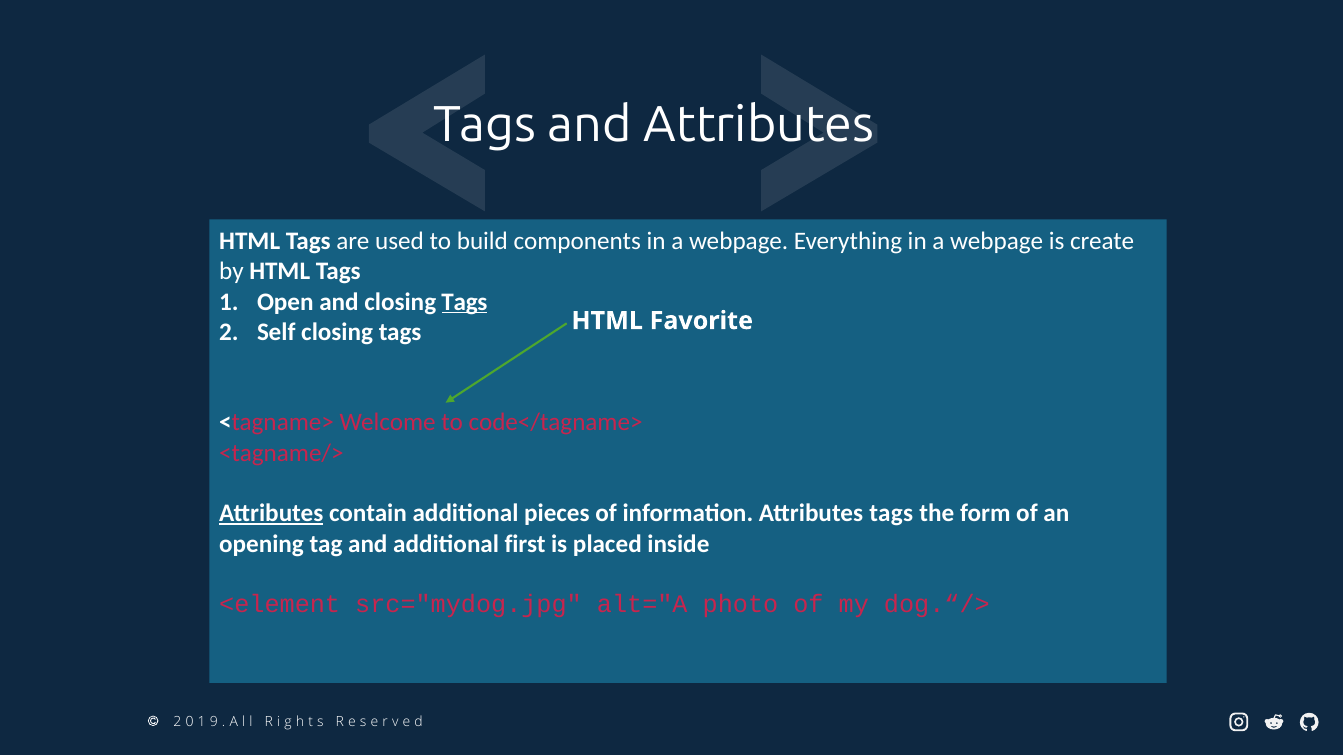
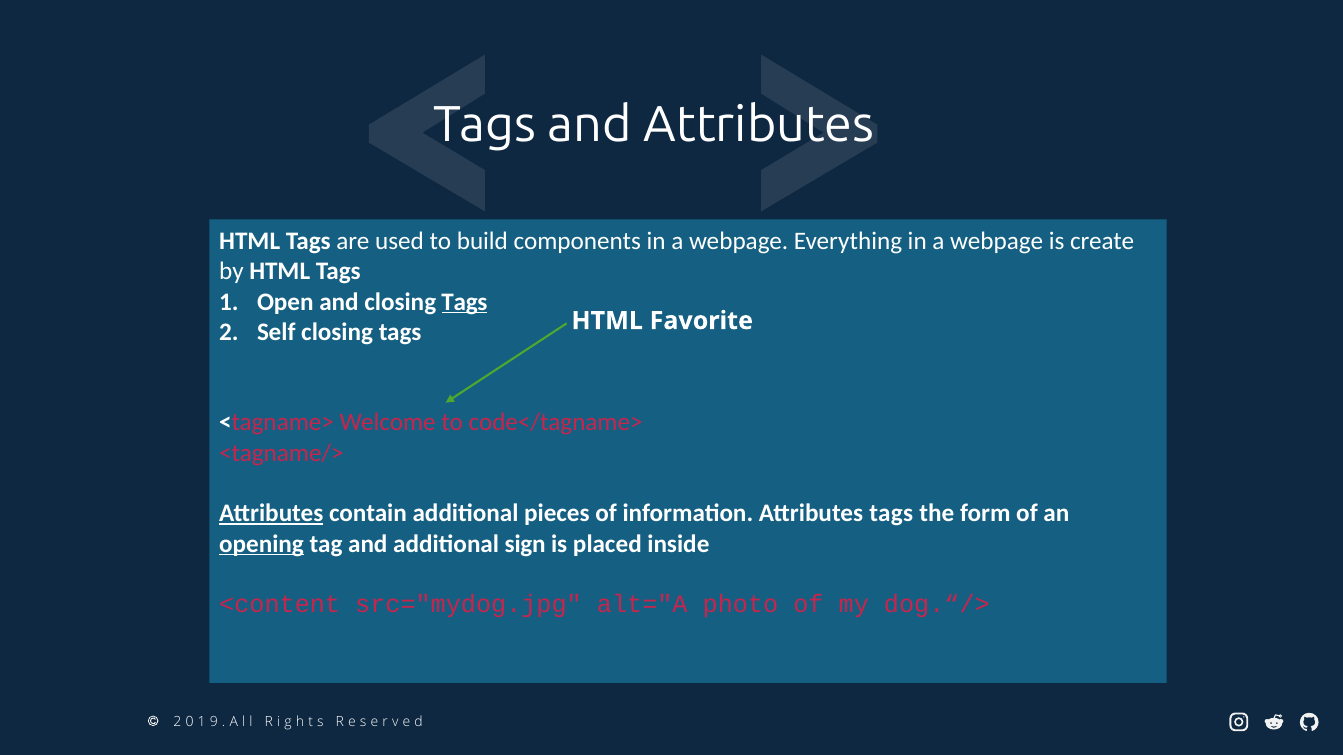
opening underline: none -> present
first: first -> sign
<element: <element -> <content
